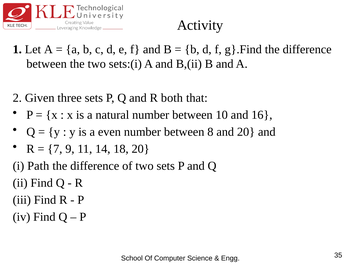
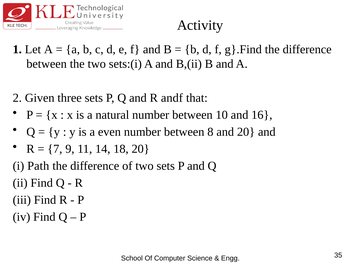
both: both -> andf
